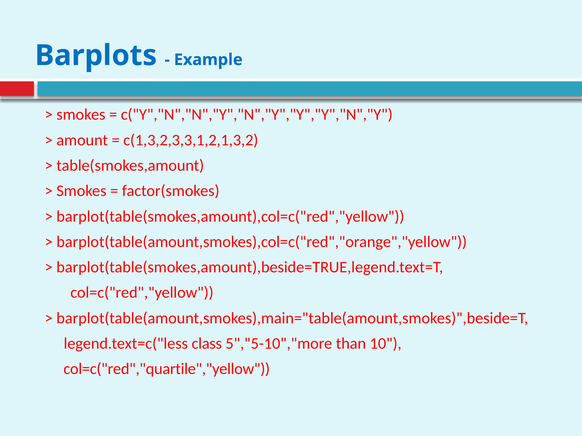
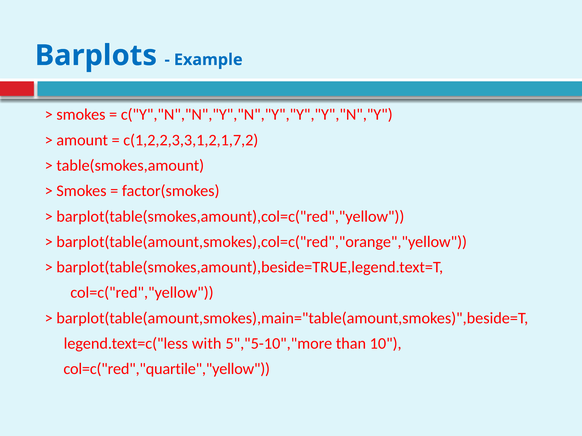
c(1,3,2,3,3,1,2,1,3,2: c(1,3,2,3,3,1,2,1,3,2 -> c(1,2,2,3,3,1,2,1,7,2
class: class -> with
